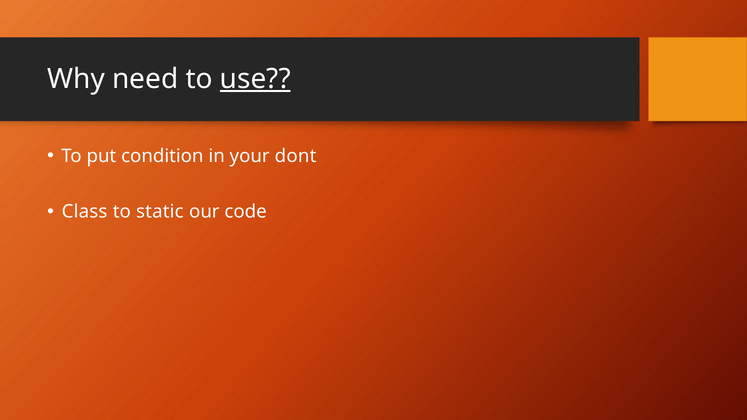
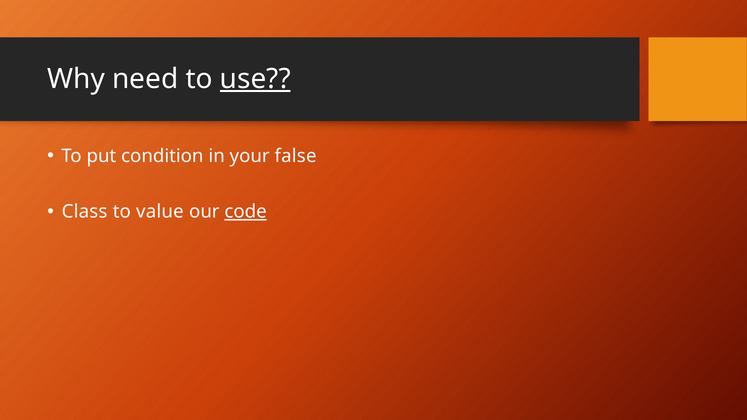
dont: dont -> false
static: static -> value
code underline: none -> present
